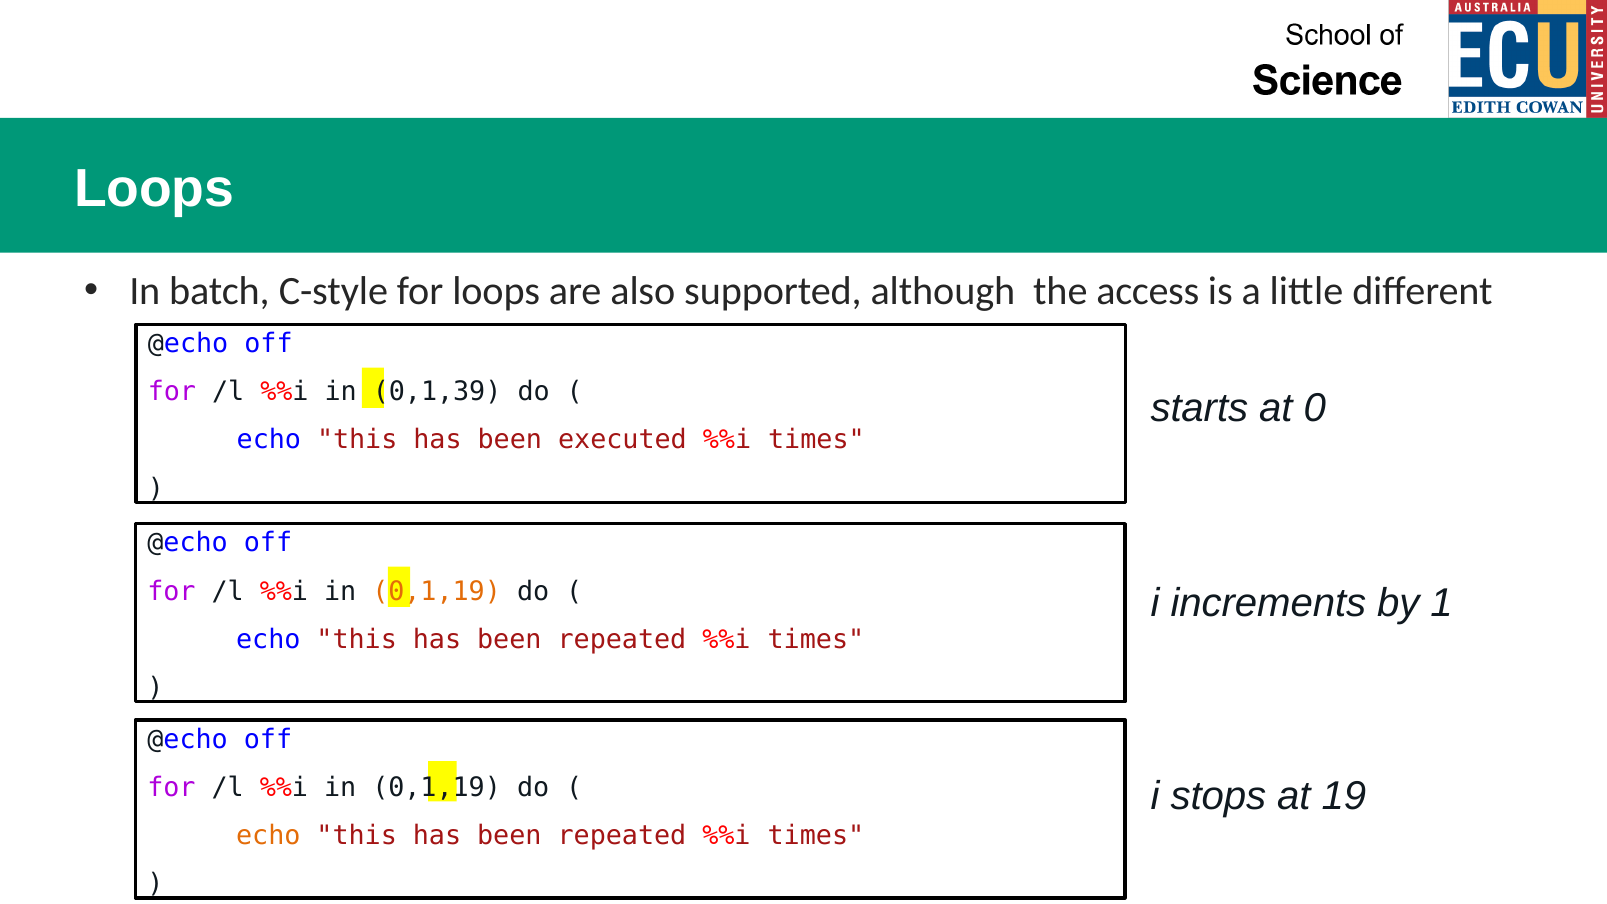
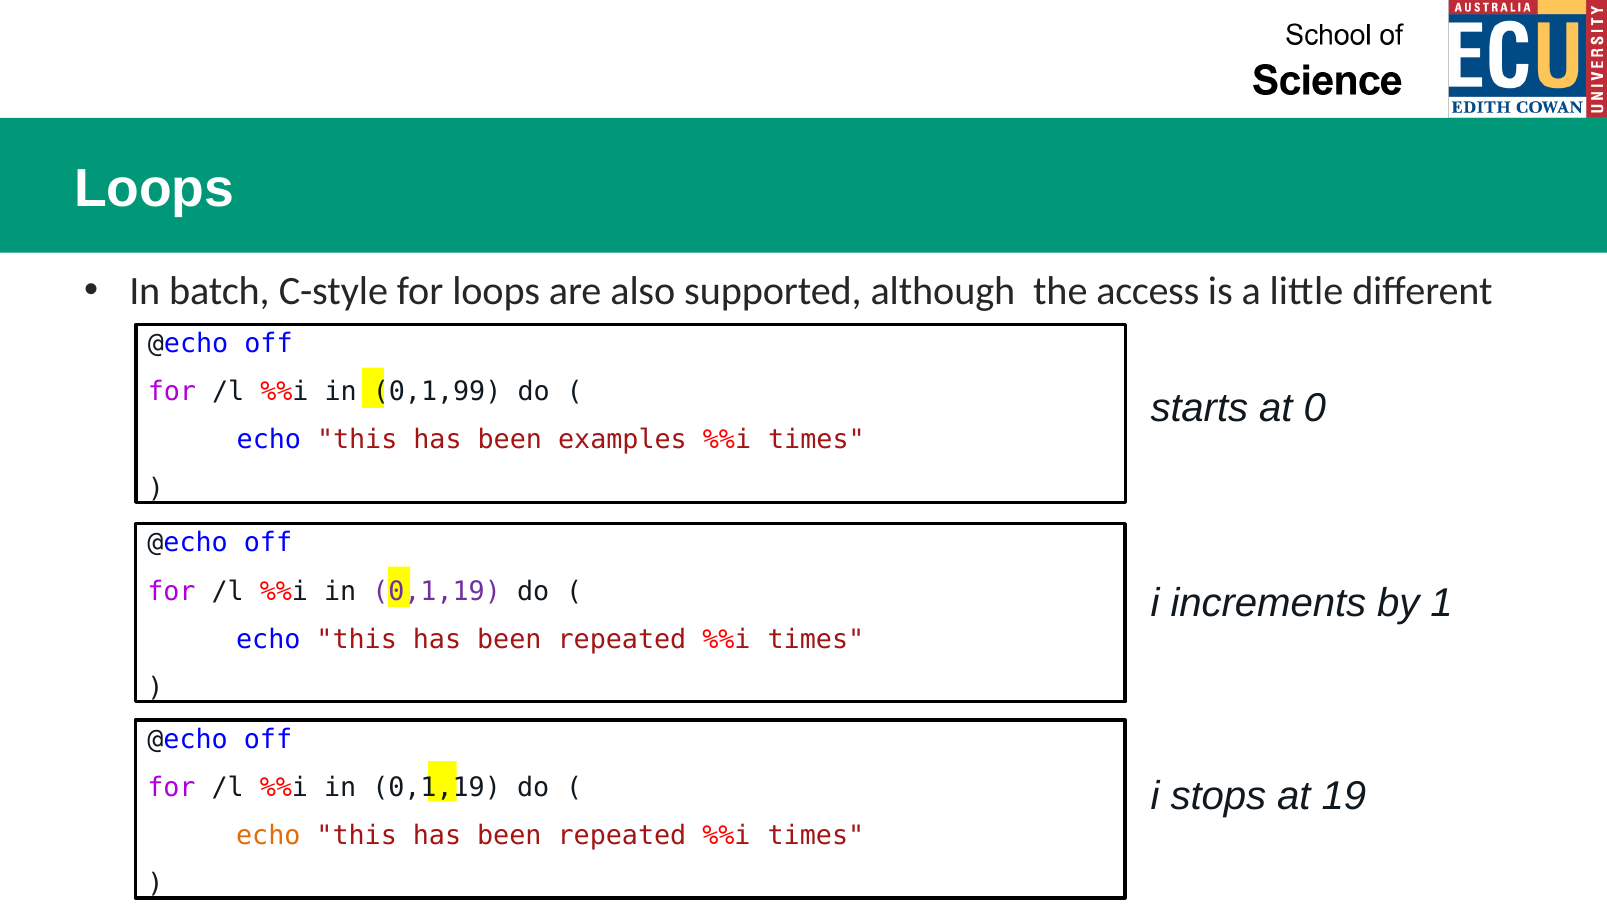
0,1,39: 0,1,39 -> 0,1,99
executed: executed -> examples
0,1,19 at (437, 592) colour: orange -> purple
